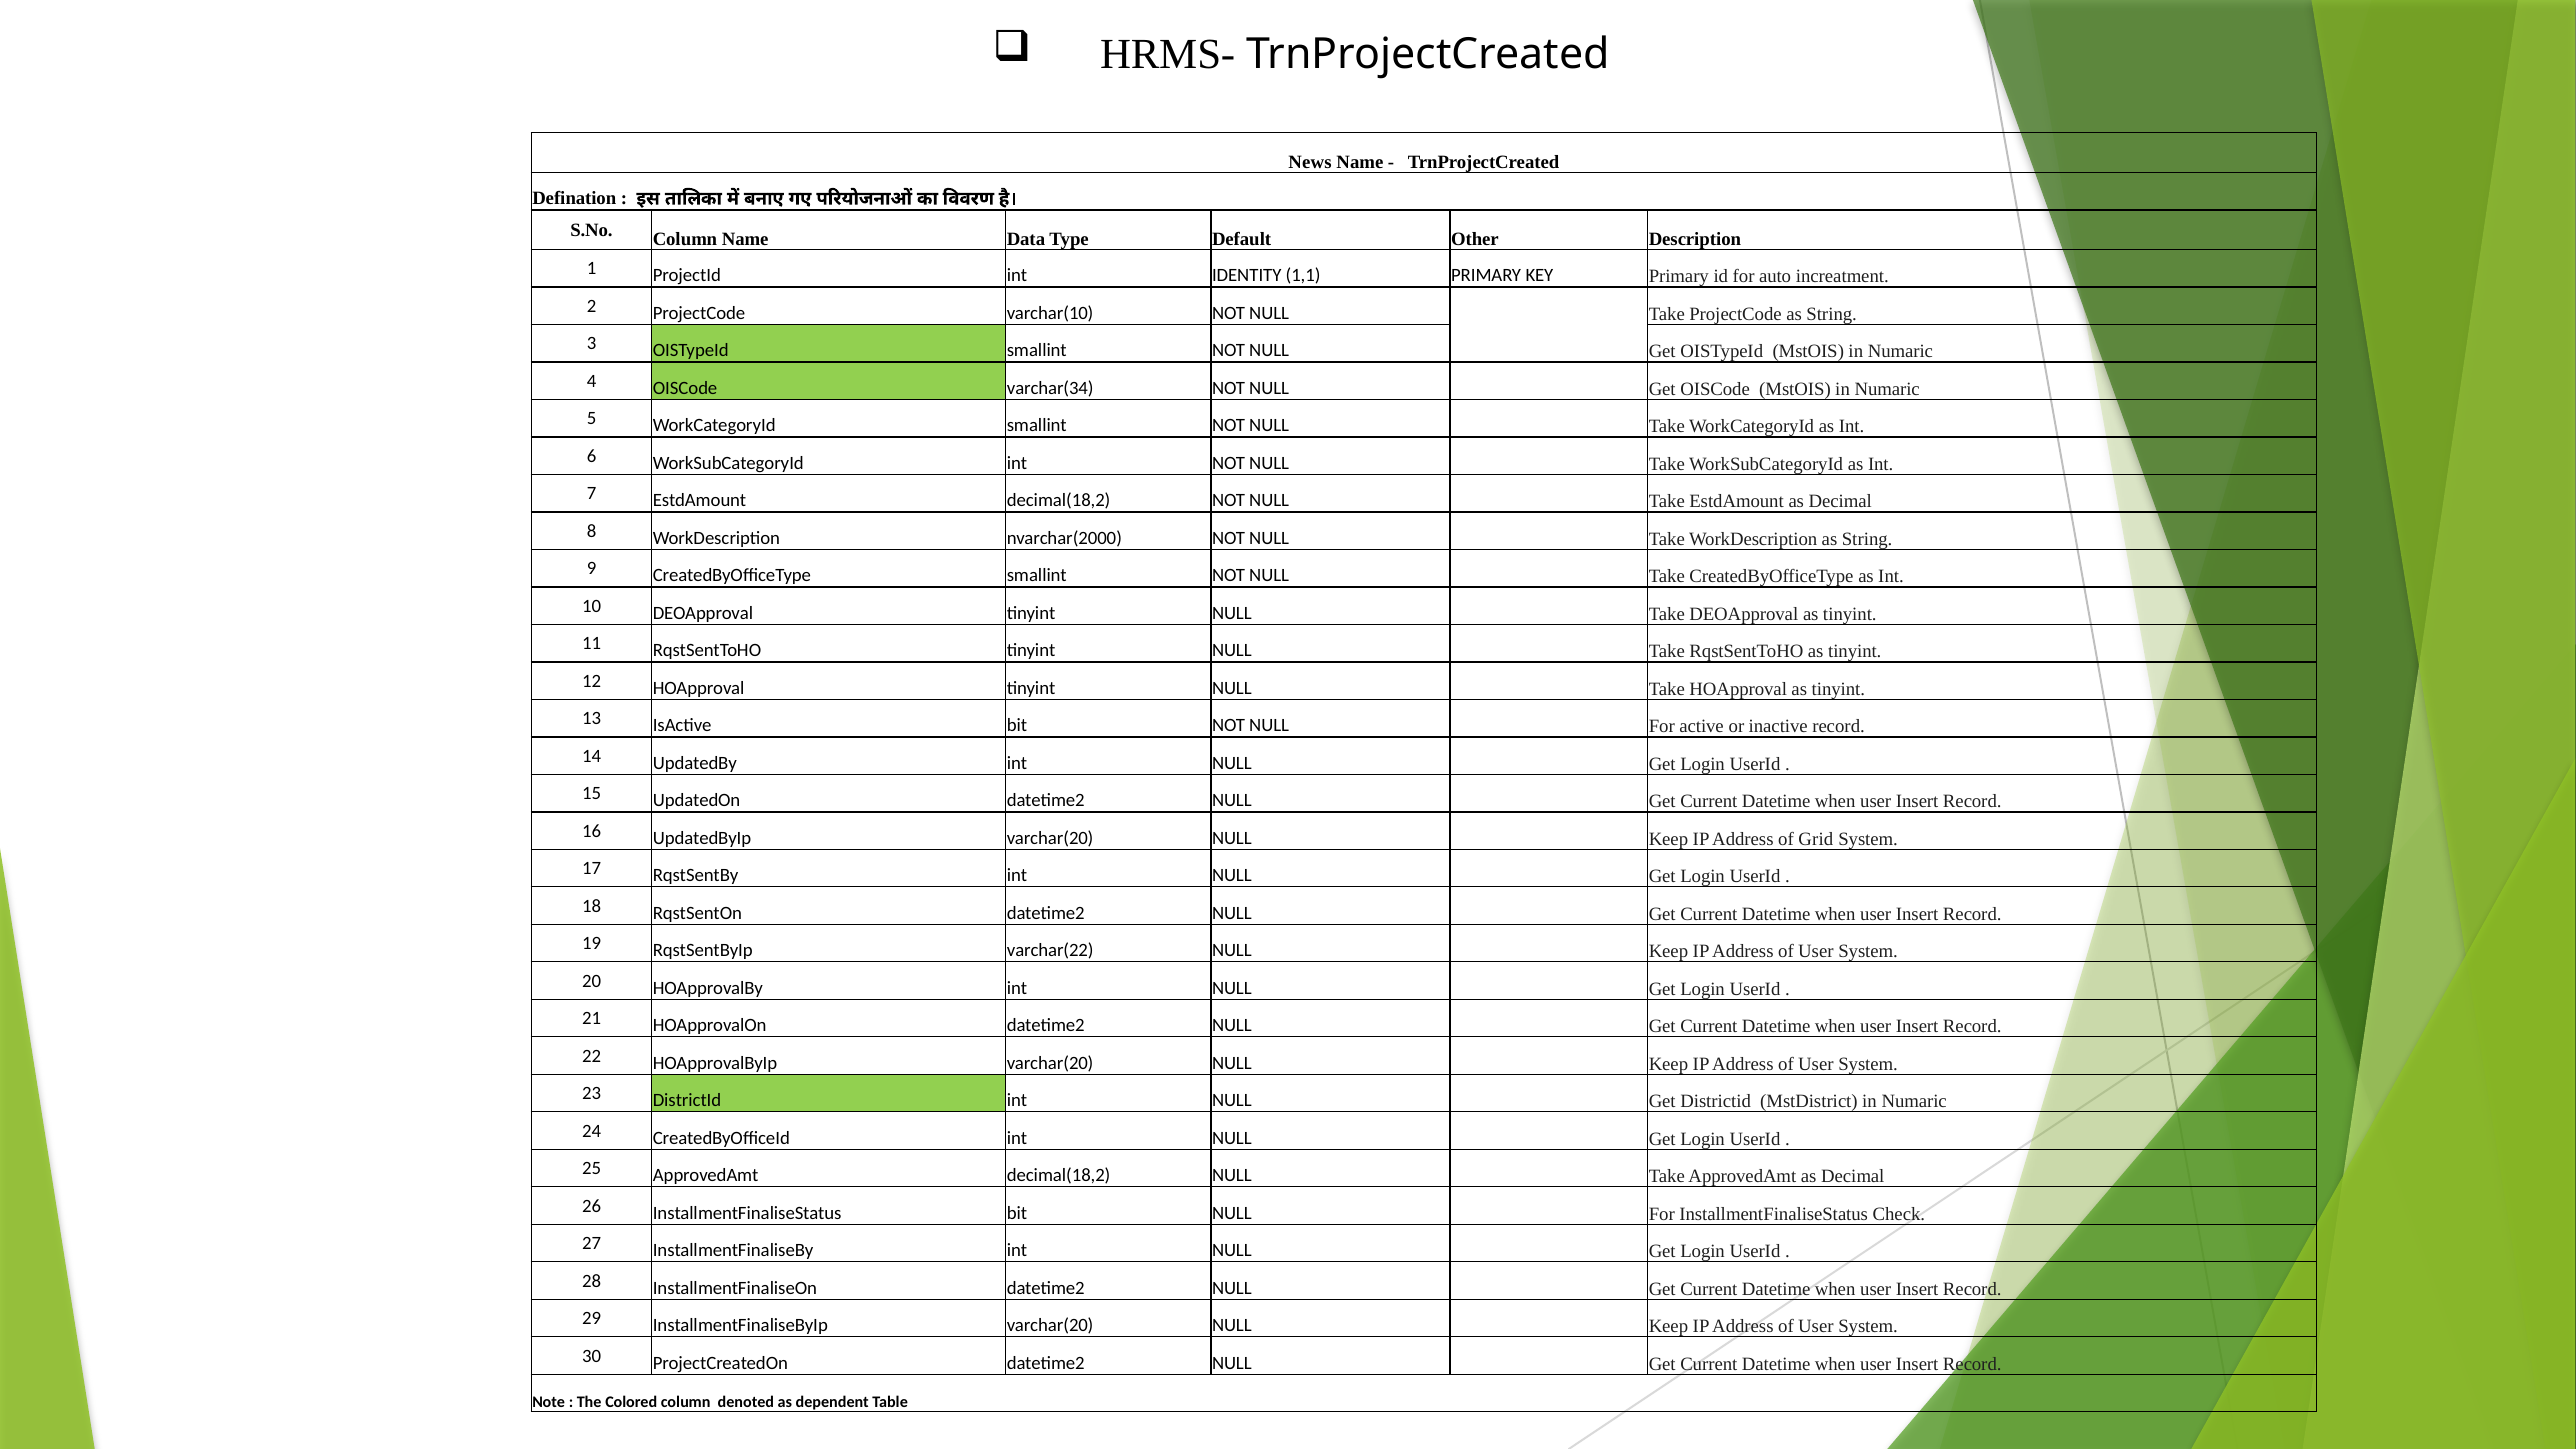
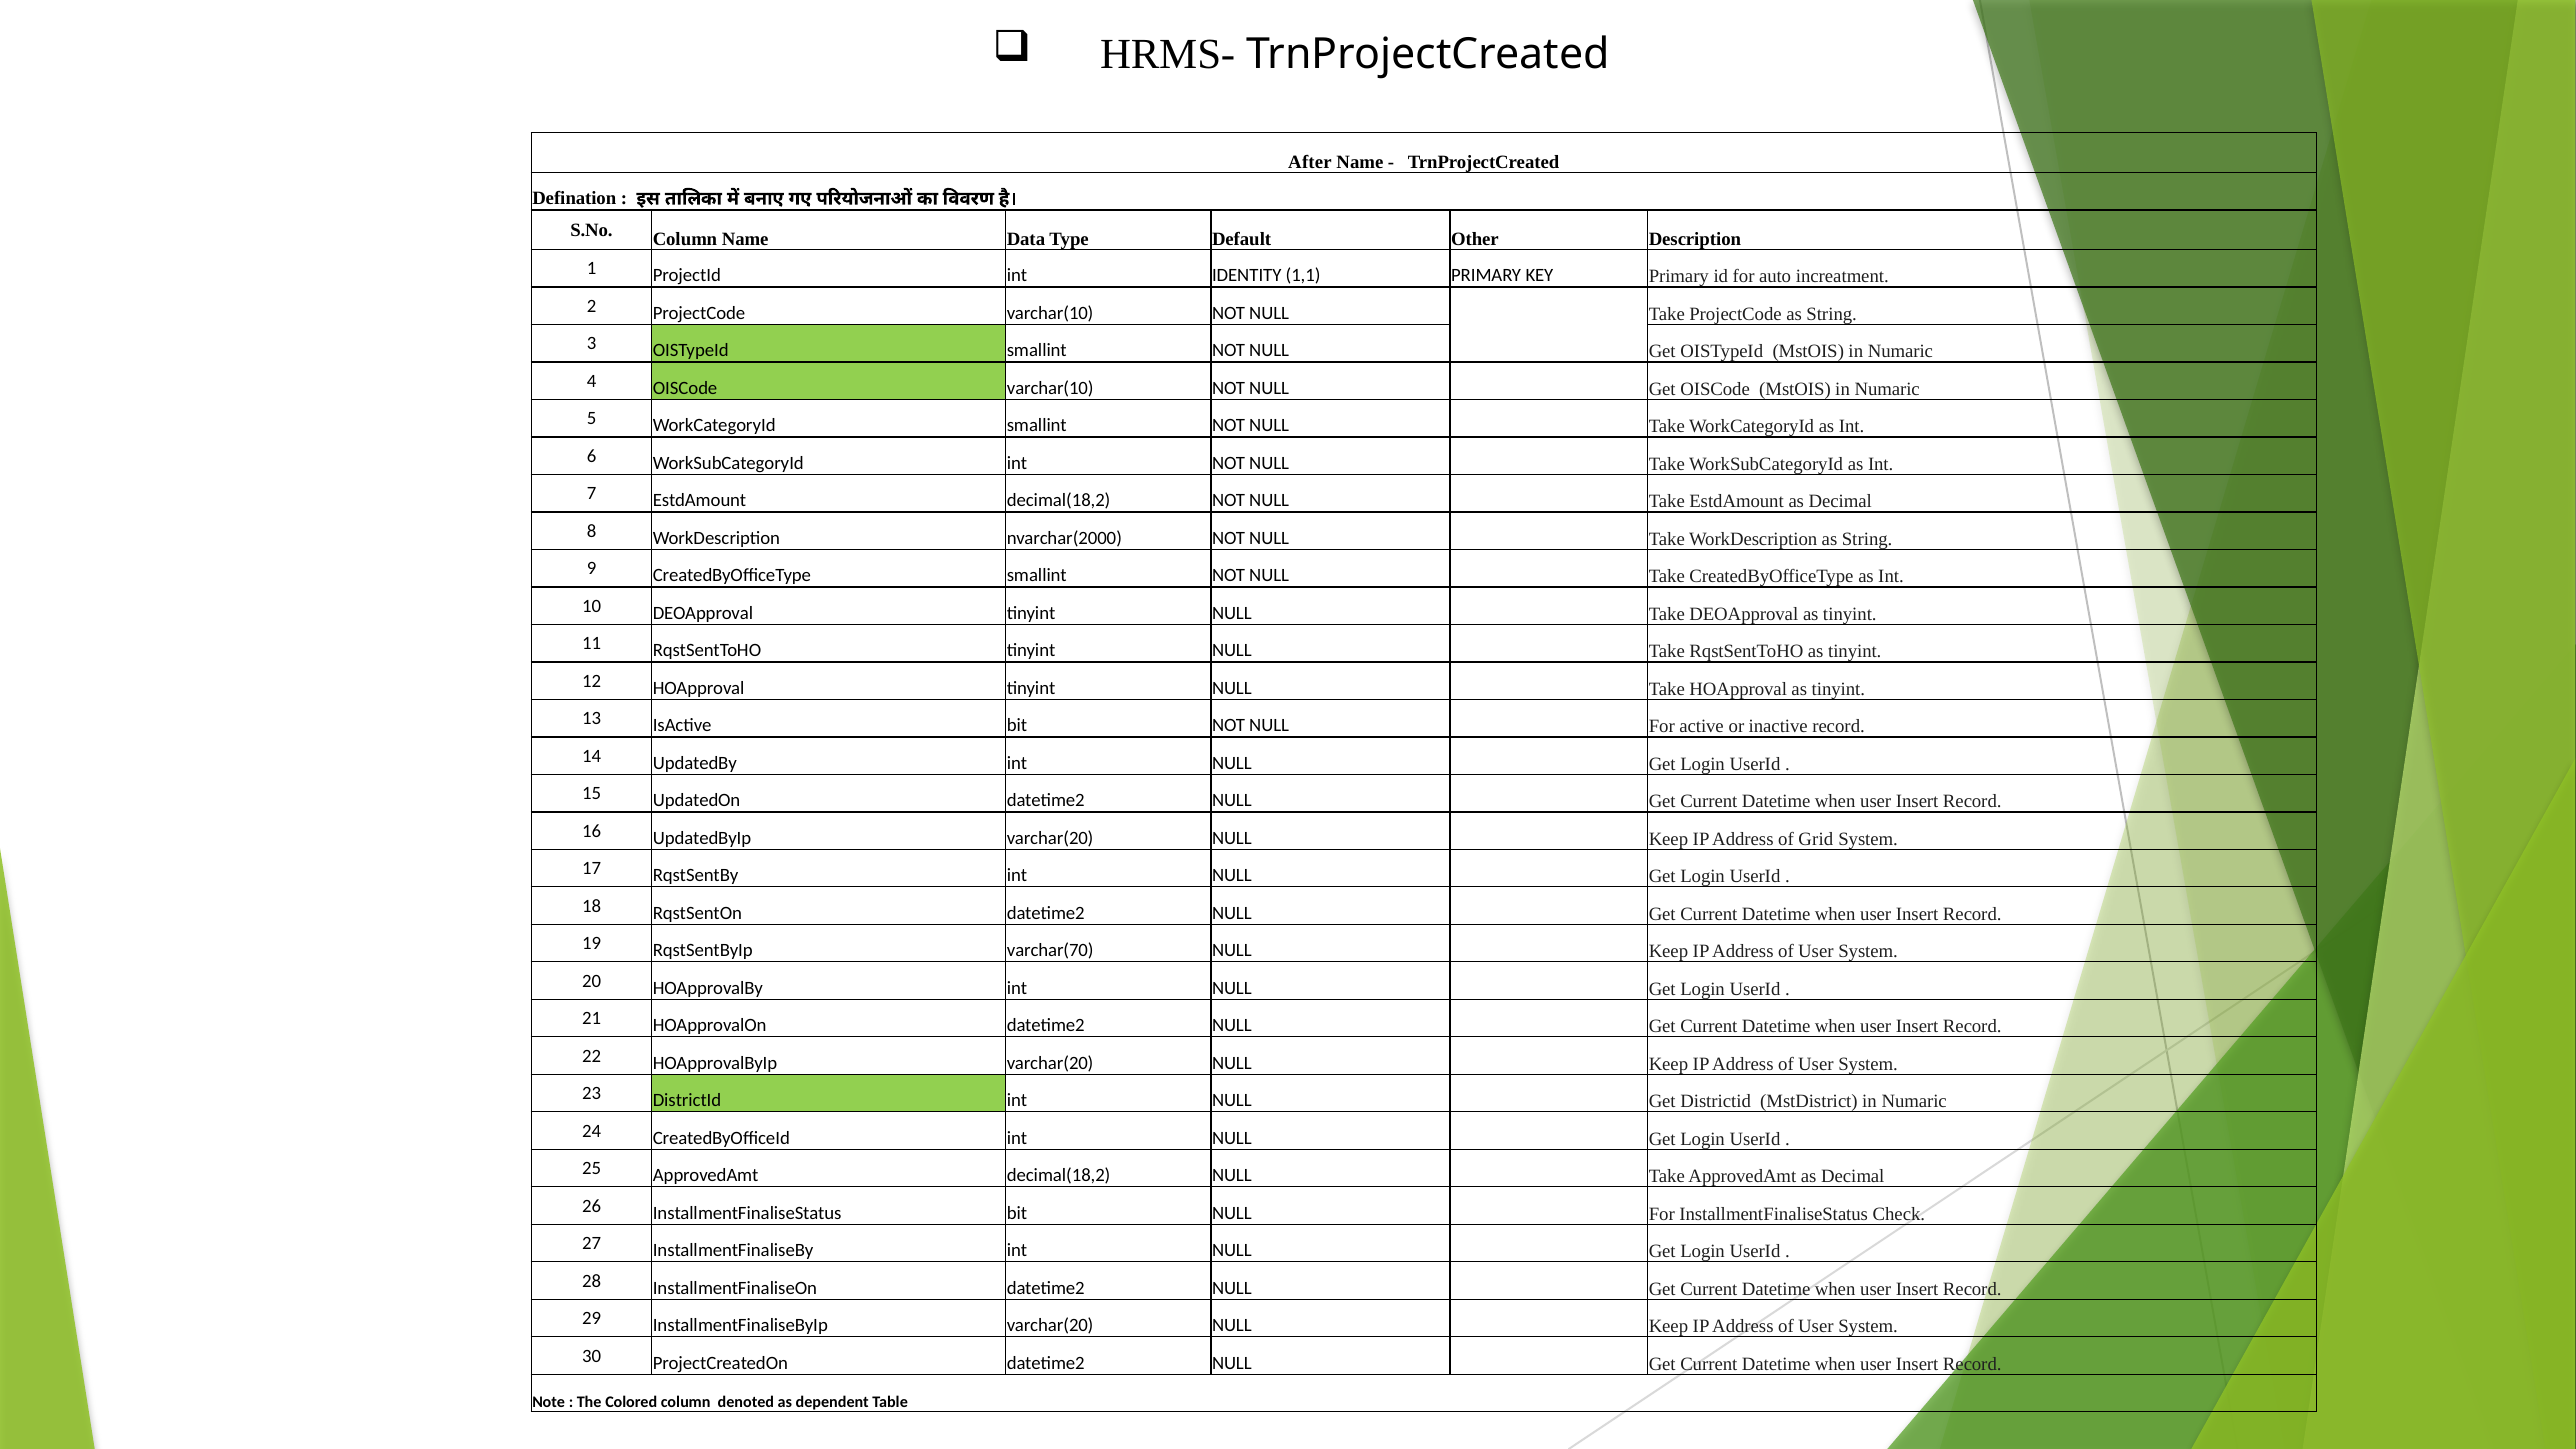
News: News -> After
OISCode varchar(34: varchar(34 -> varchar(10
varchar(22: varchar(22 -> varchar(70
